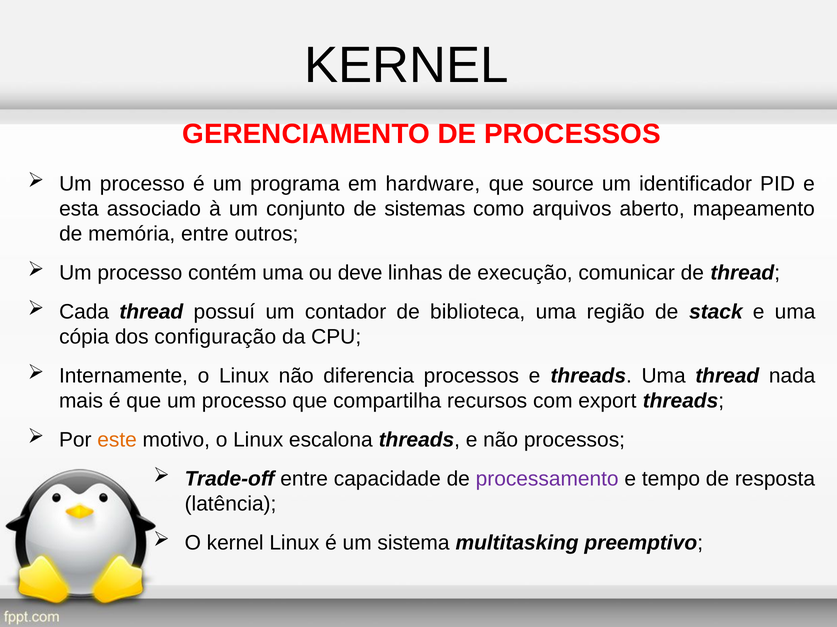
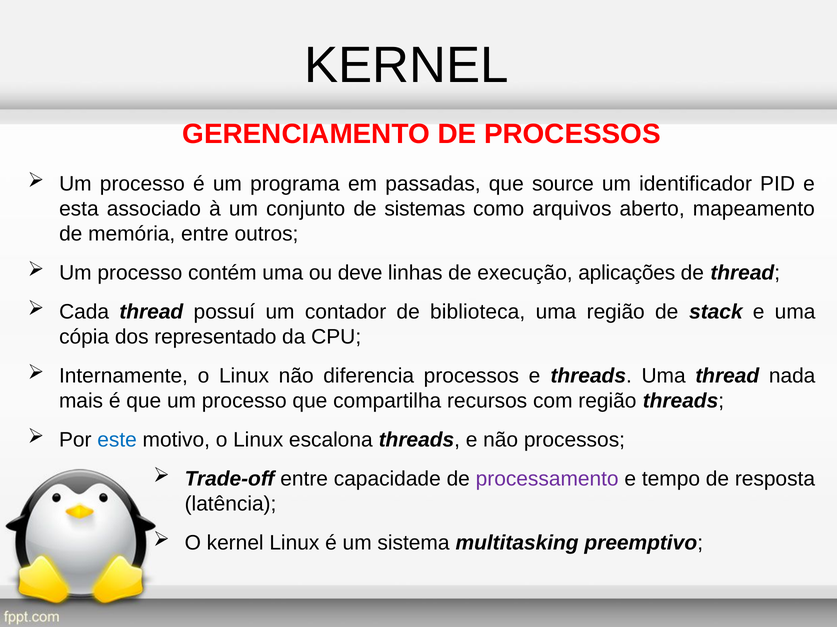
hardware: hardware -> passadas
comunicar: comunicar -> aplicações
configuração: configuração -> representado
com export: export -> região
este colour: orange -> blue
